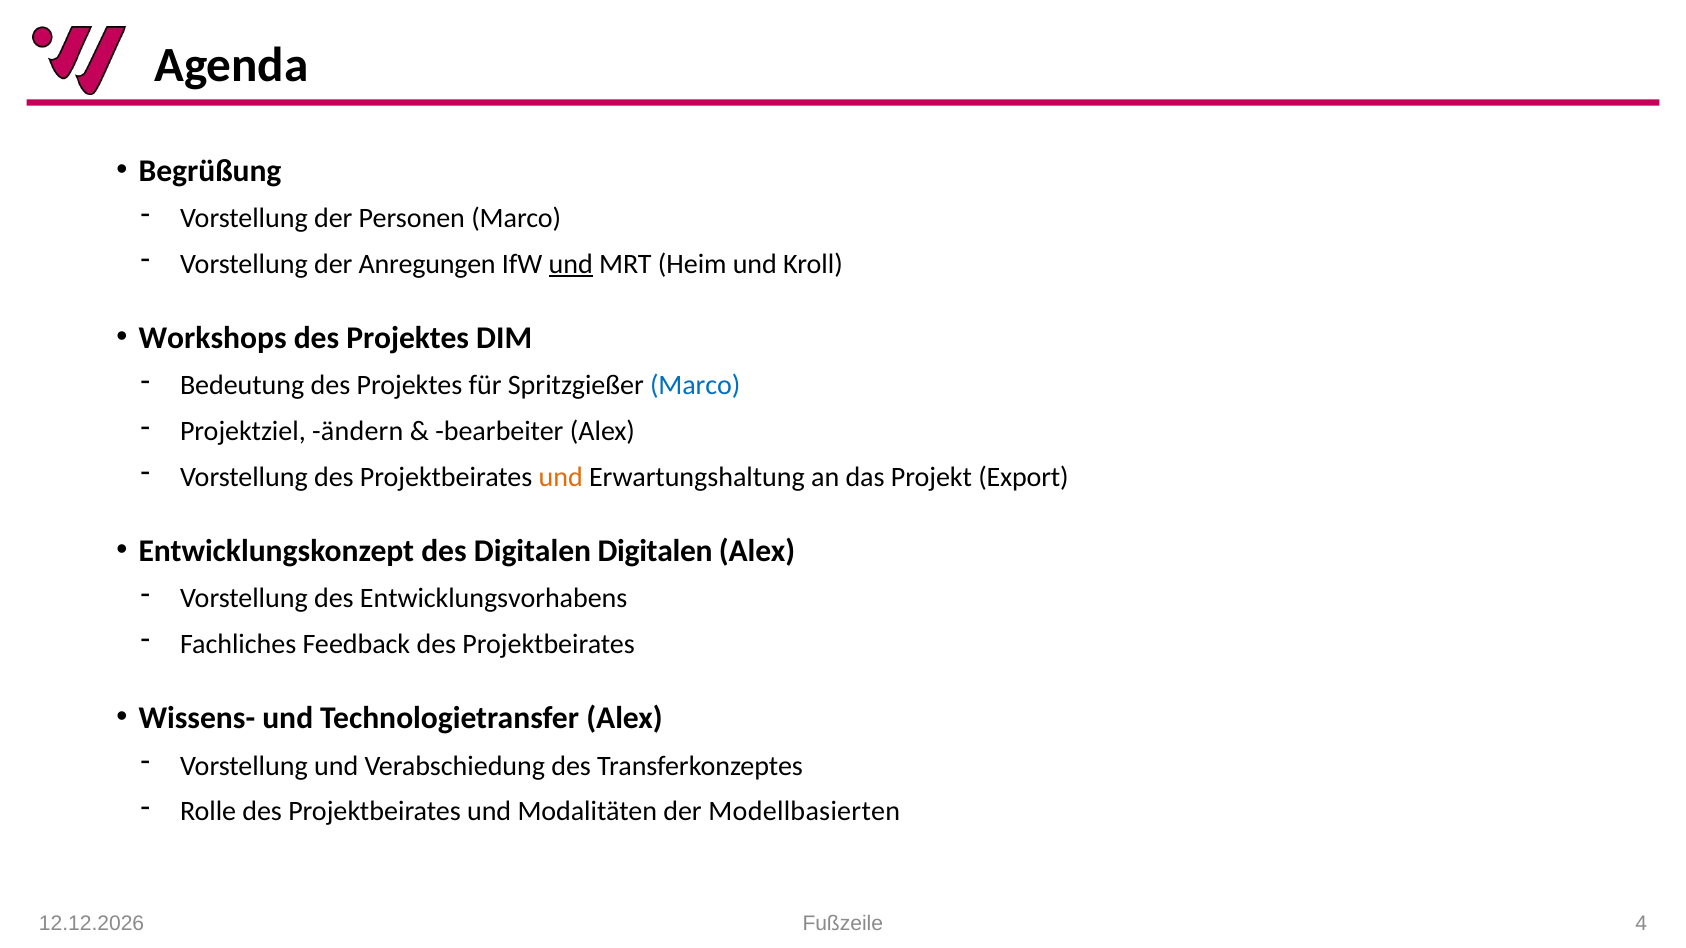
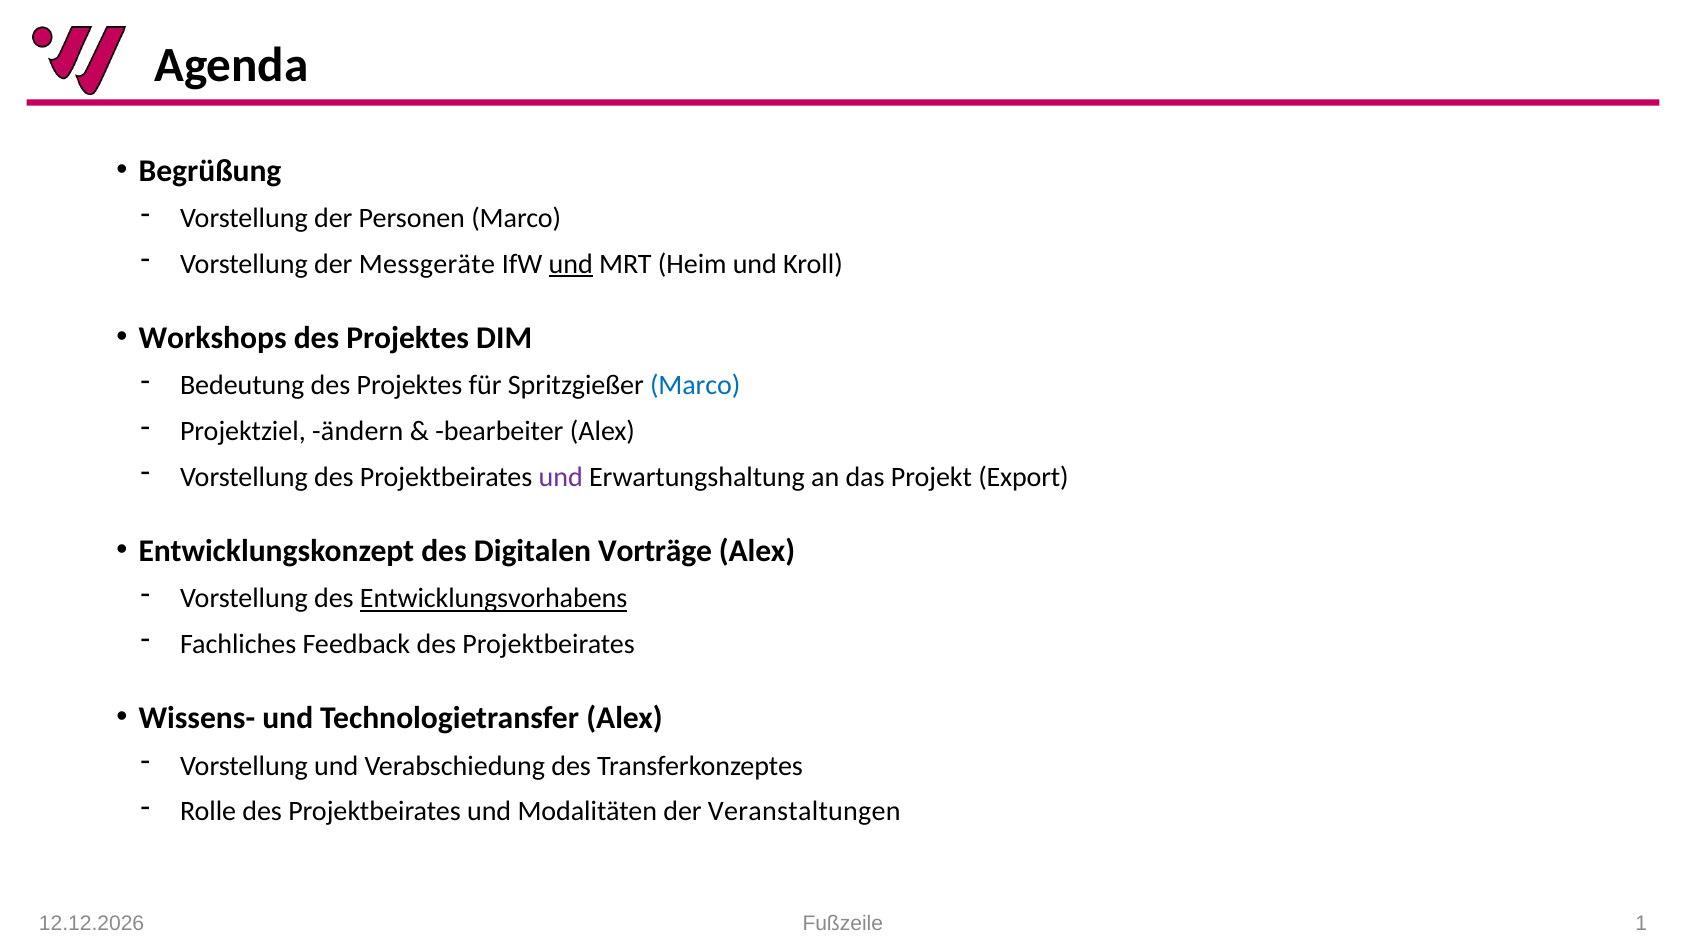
Anregungen: Anregungen -> Messgeräte
und at (561, 477) colour: orange -> purple
Digitalen Digitalen: Digitalen -> Vorträge
Entwicklungsvorhabens underline: none -> present
Modellbasierten: Modellbasierten -> Veranstaltungen
4: 4 -> 1
